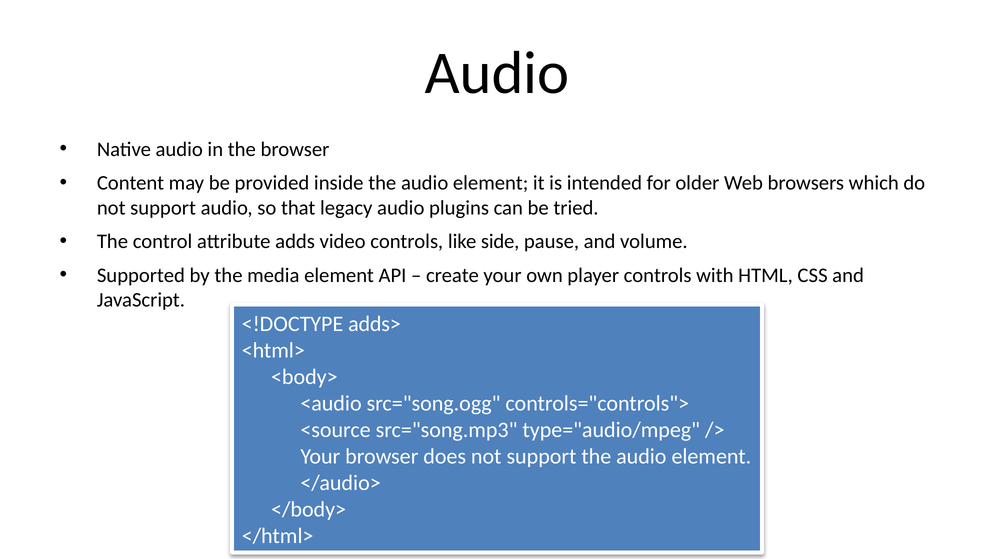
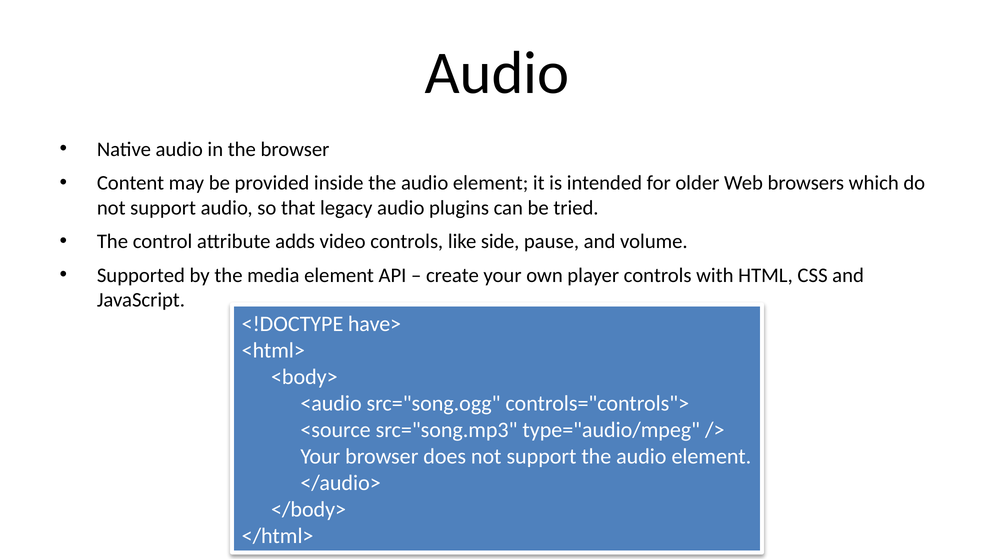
adds>: adds> -> have>
